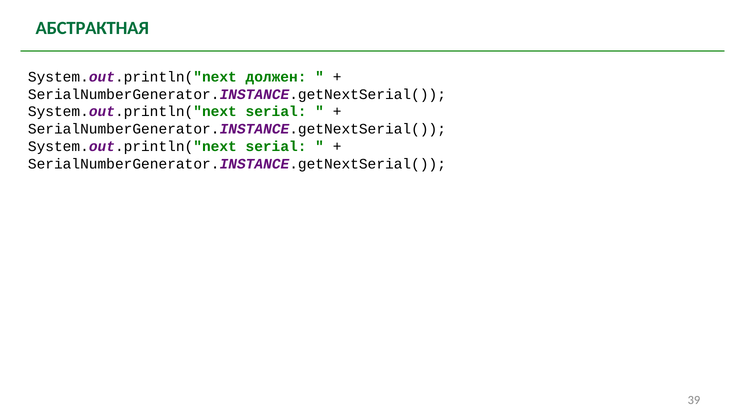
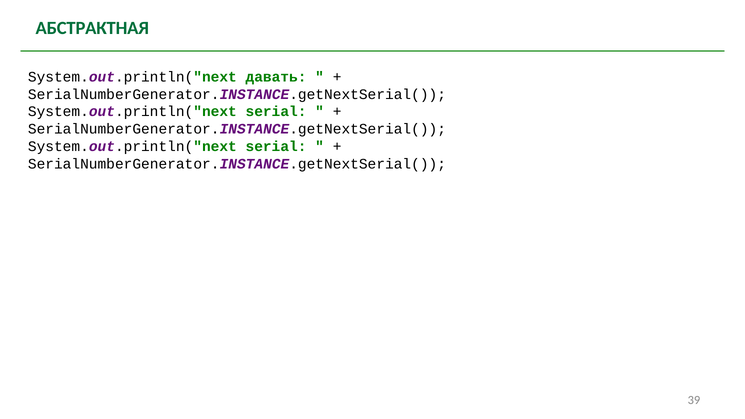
должен: должен -> давать
